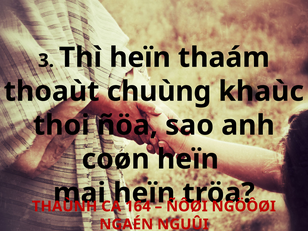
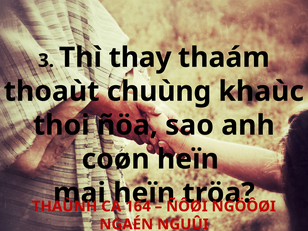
Thì heïn: heïn -> thay
